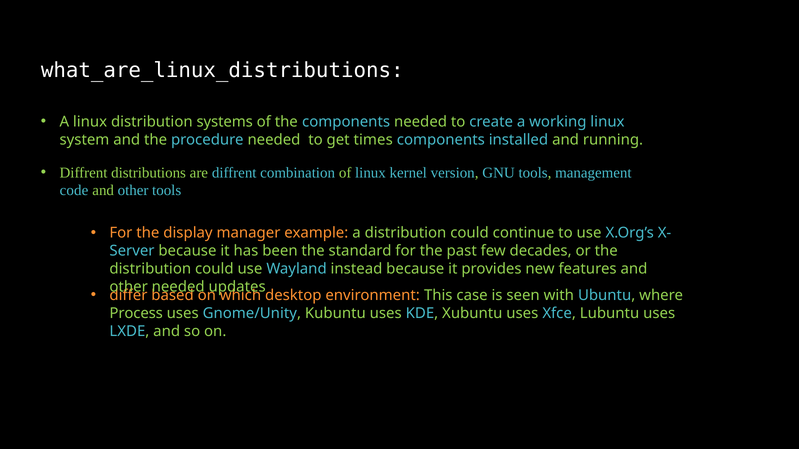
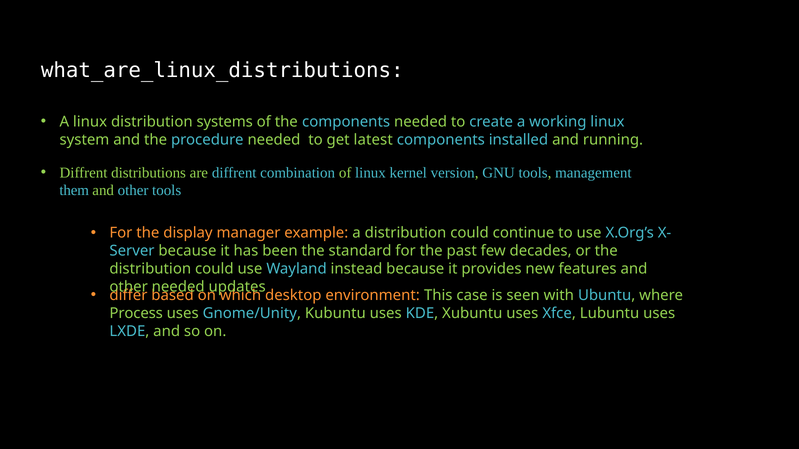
times: times -> latest
code: code -> them
